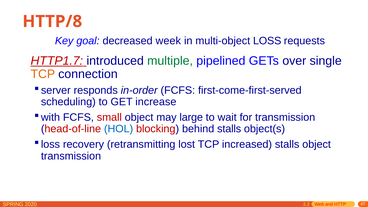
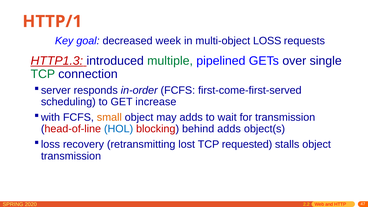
HTTP/8: HTTP/8 -> HTTP/1
HTTP1.7: HTTP1.7 -> HTTP1.3
TCP at (43, 74) colour: orange -> green
small colour: red -> orange
may large: large -> adds
behind stalls: stalls -> adds
increased: increased -> requested
